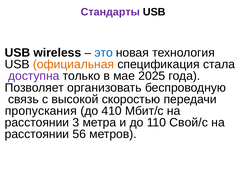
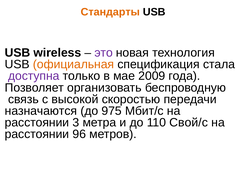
Стандарты colour: purple -> orange
это colour: blue -> purple
2025: 2025 -> 2009
пропускания: пропускания -> назначаются
410: 410 -> 975
56: 56 -> 96
